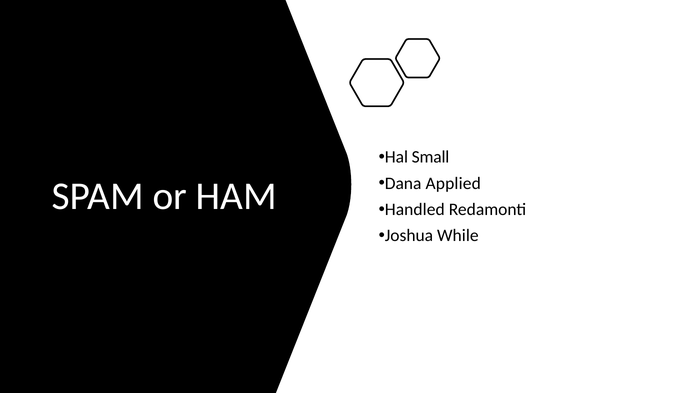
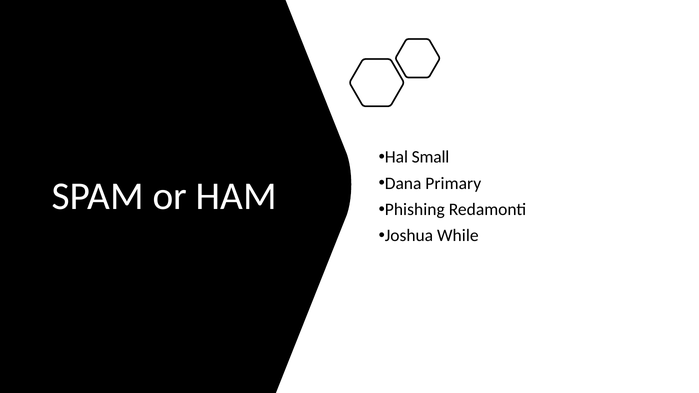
Applied: Applied -> Primary
Handled: Handled -> Phishing
